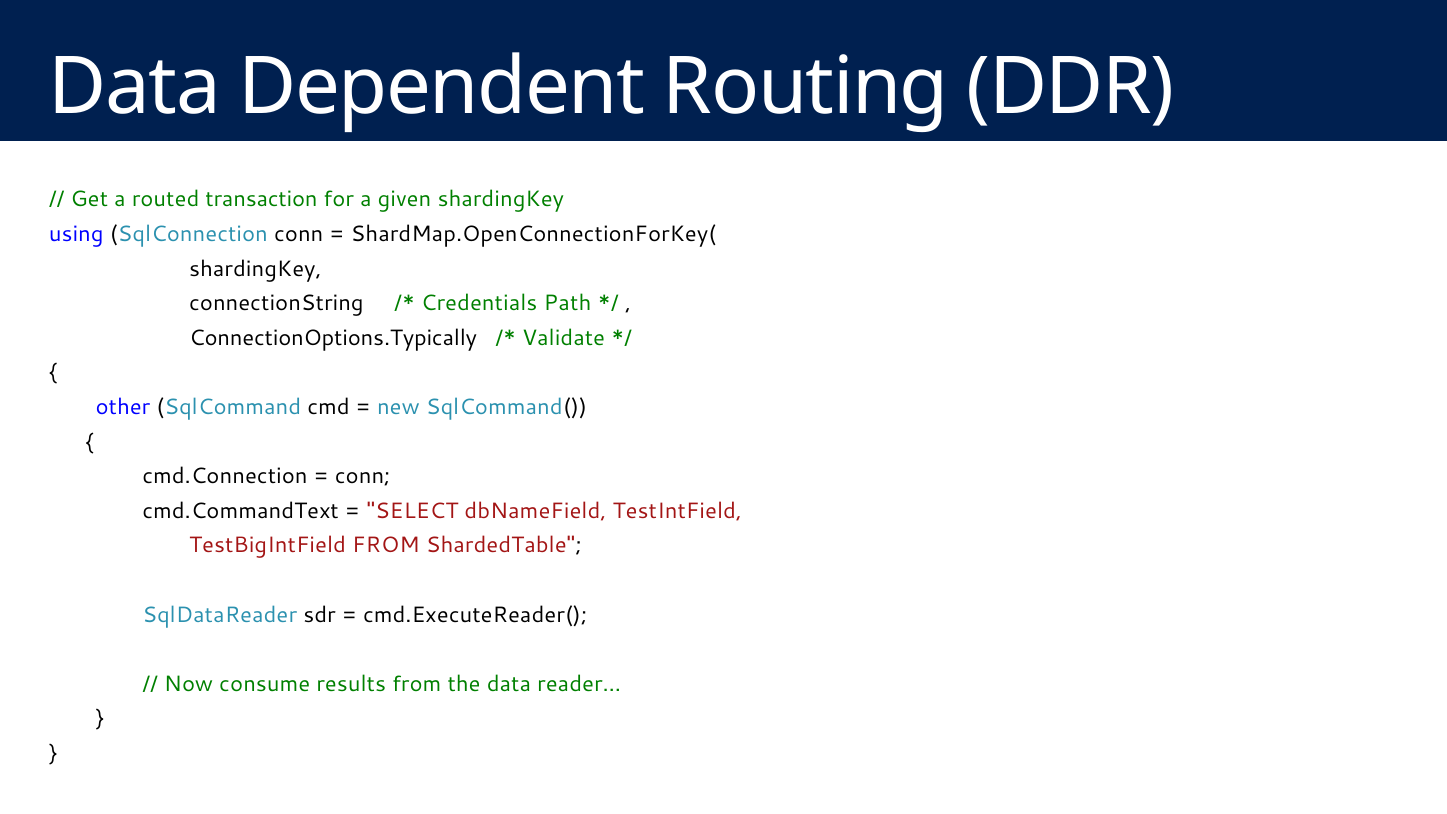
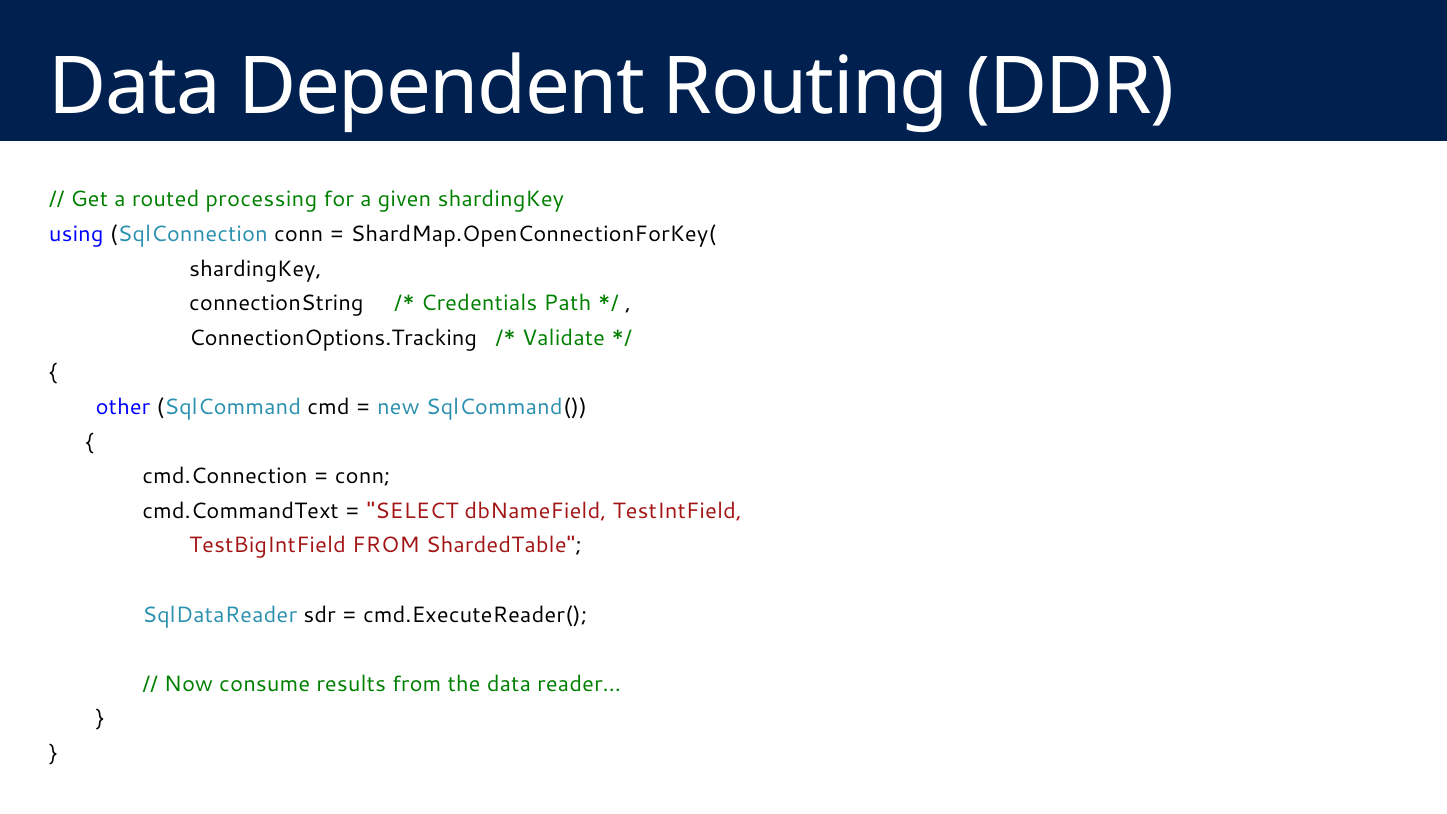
transaction: transaction -> processing
ConnectionOptions.Typically: ConnectionOptions.Typically -> ConnectionOptions.Tracking
